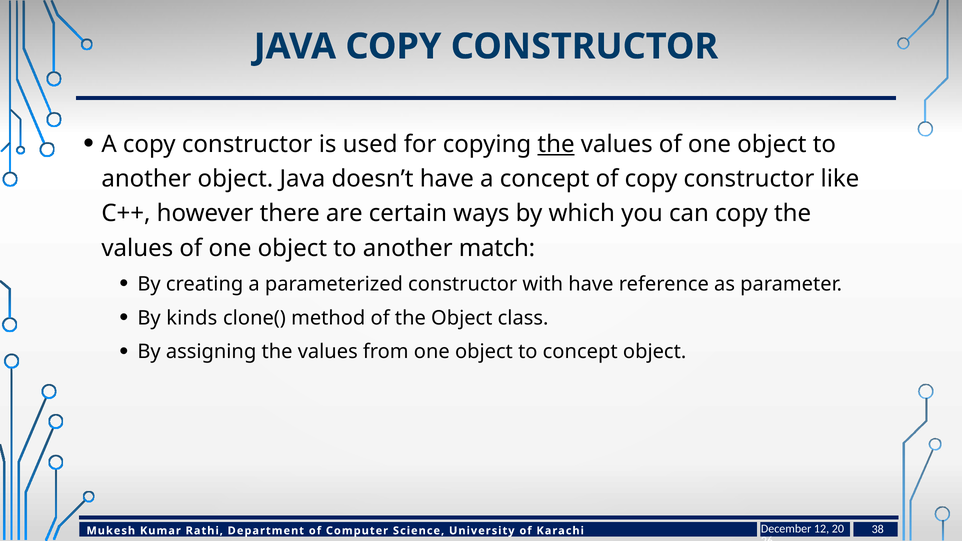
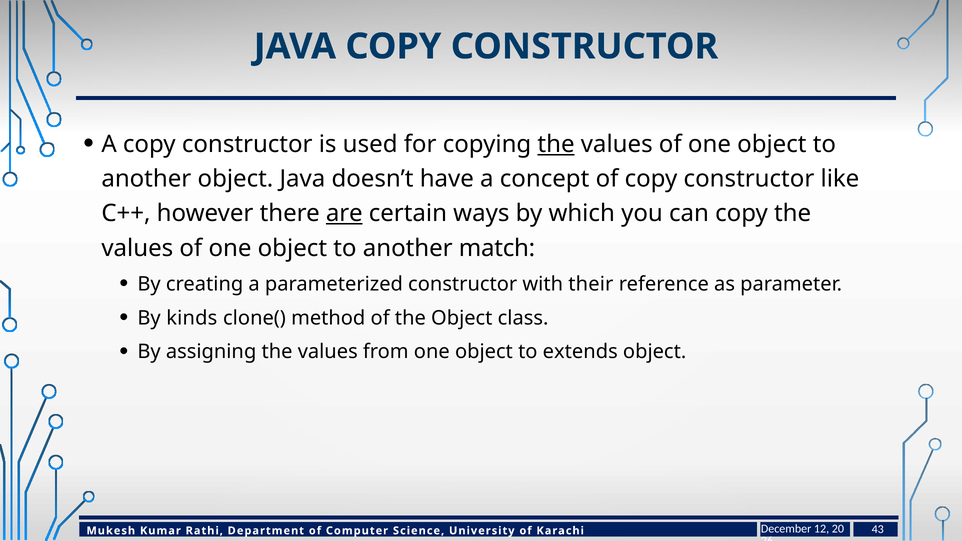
are underline: none -> present
with have: have -> their
to concept: concept -> extends
38: 38 -> 43
